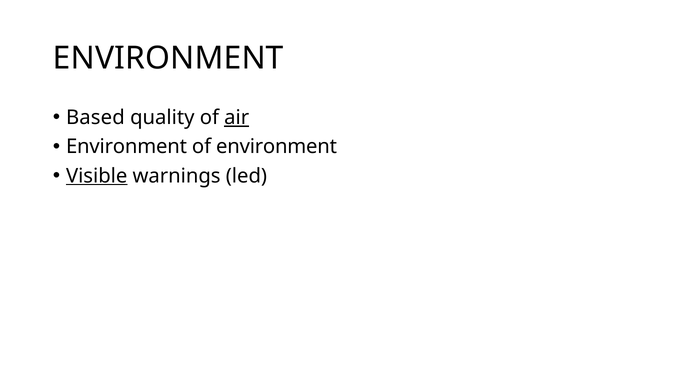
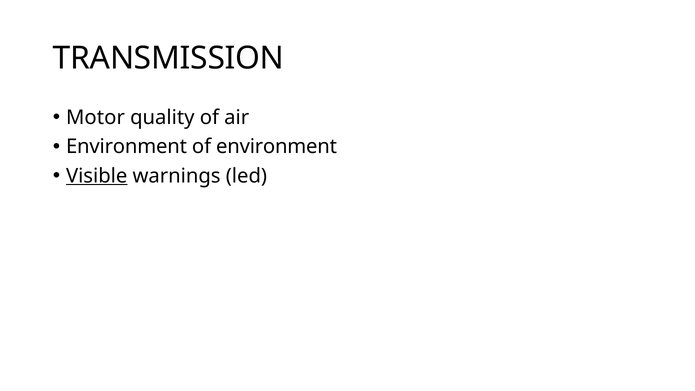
ENVIRONMENT at (168, 58): ENVIRONMENT -> TRANSMISSION
Based: Based -> Motor
air underline: present -> none
